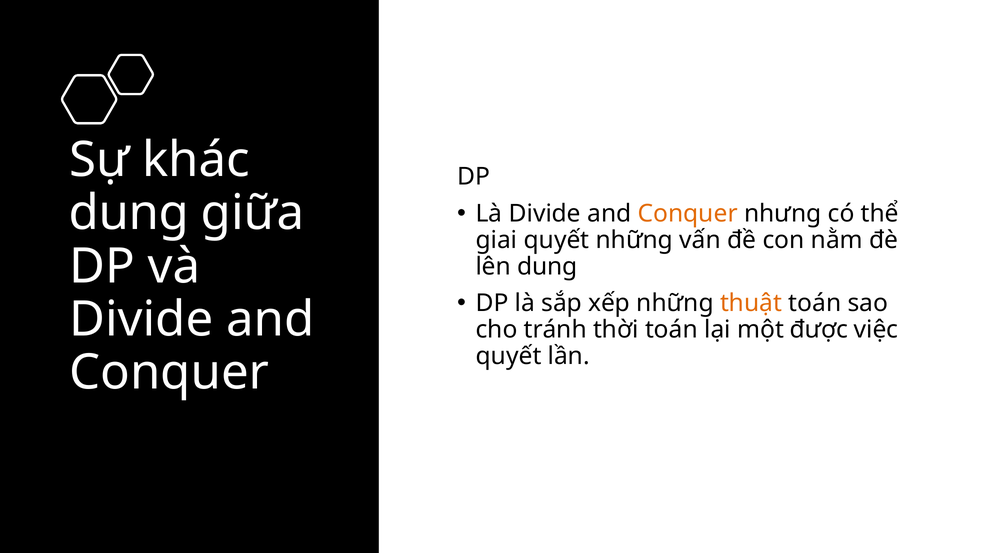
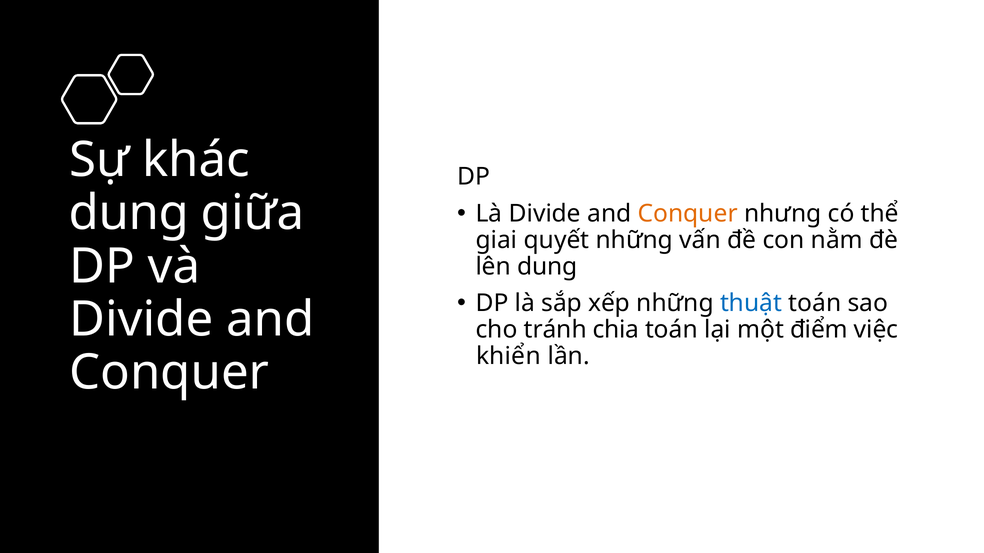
thuật colour: orange -> blue
thời: thời -> chia
được: được -> điểm
quyết at (509, 357): quyết -> khiển
